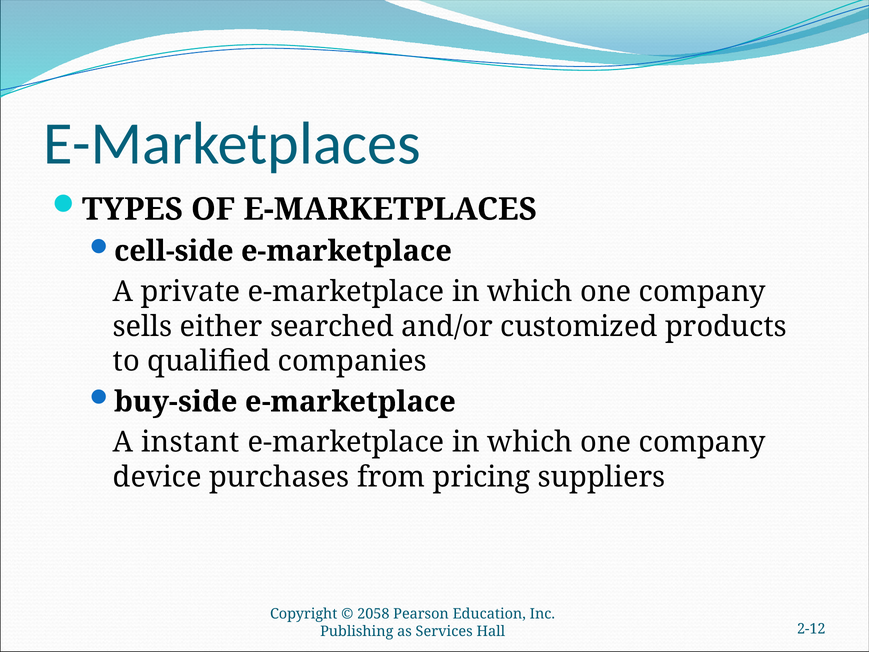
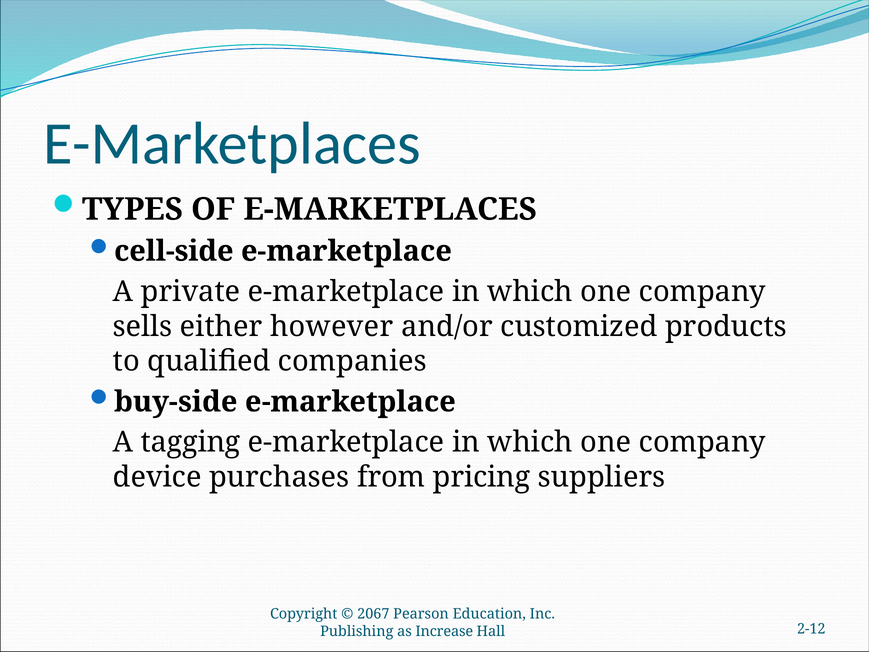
searched: searched -> however
instant: instant -> tagging
2058: 2058 -> 2067
Services: Services -> Increase
